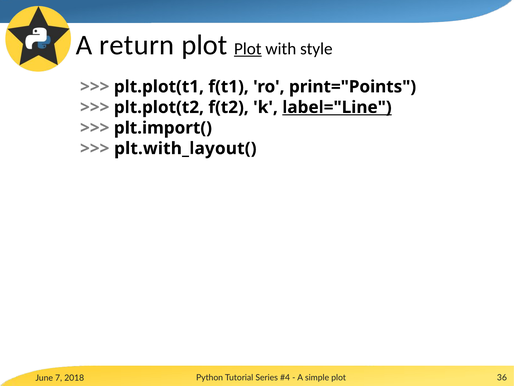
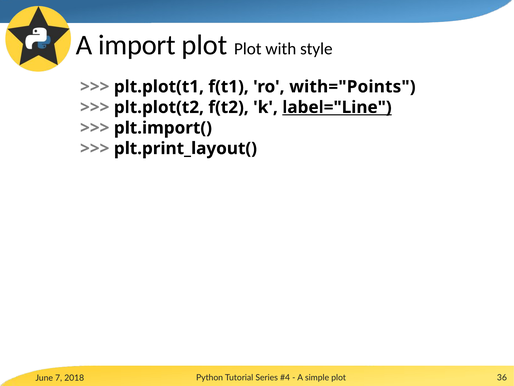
return: return -> import
Plot at (248, 49) underline: present -> none
print="Points: print="Points -> with="Points
plt.with_layout(: plt.with_layout( -> plt.print_layout(
